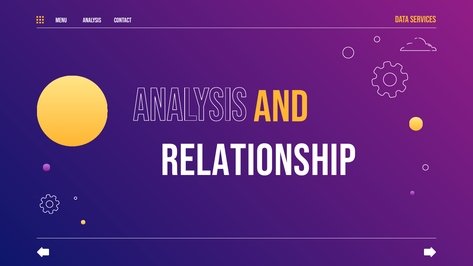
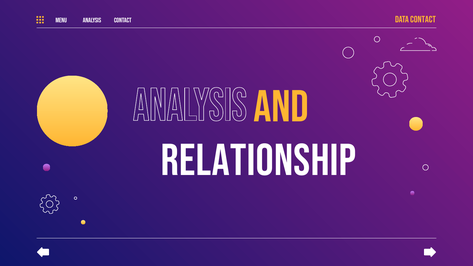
Data SERVICES: SERVICES -> CONTACT
